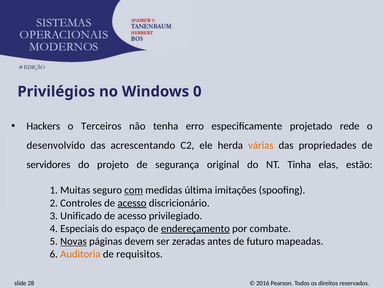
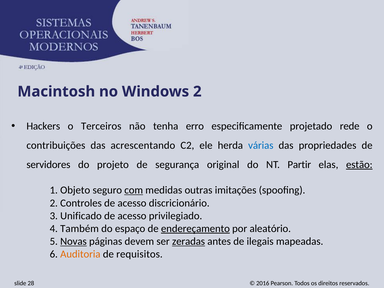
Privilégios: Privilégios -> Macintosh
Windows 0: 0 -> 2
desenvolvido: desenvolvido -> contribuições
várias colour: orange -> blue
Tinha: Tinha -> Partir
estão underline: none -> present
Muitas: Muitas -> Objeto
última: última -> outras
acesso at (132, 203) underline: present -> none
Especiais: Especiais -> Também
combate: combate -> aleatório
zeradas underline: none -> present
futuro: futuro -> ilegais
